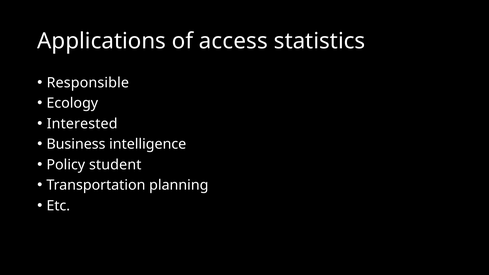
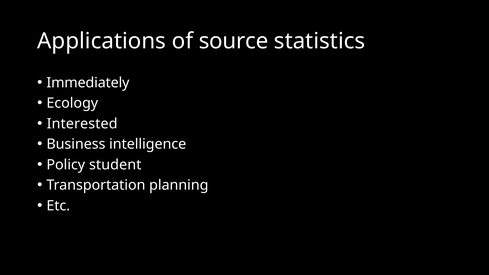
access: access -> source
Responsible: Responsible -> Immediately
